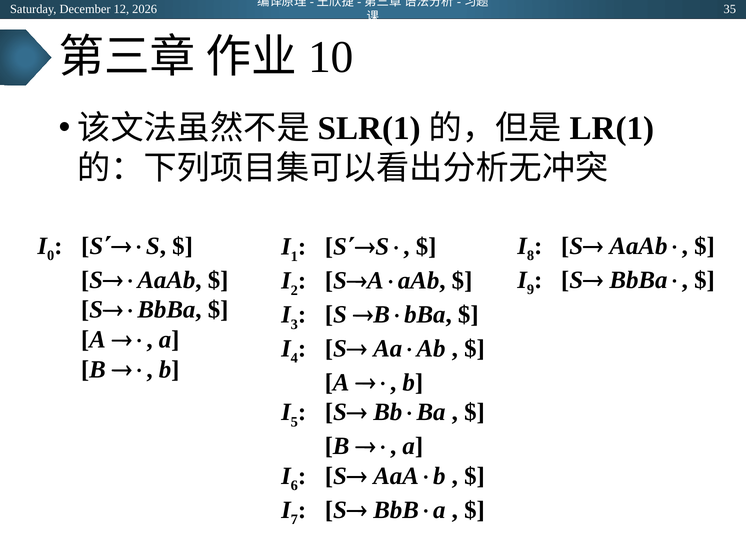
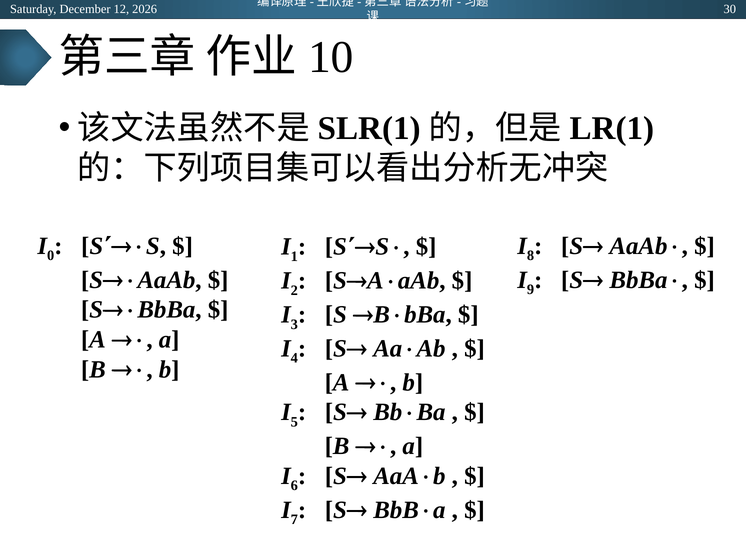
35: 35 -> 30
